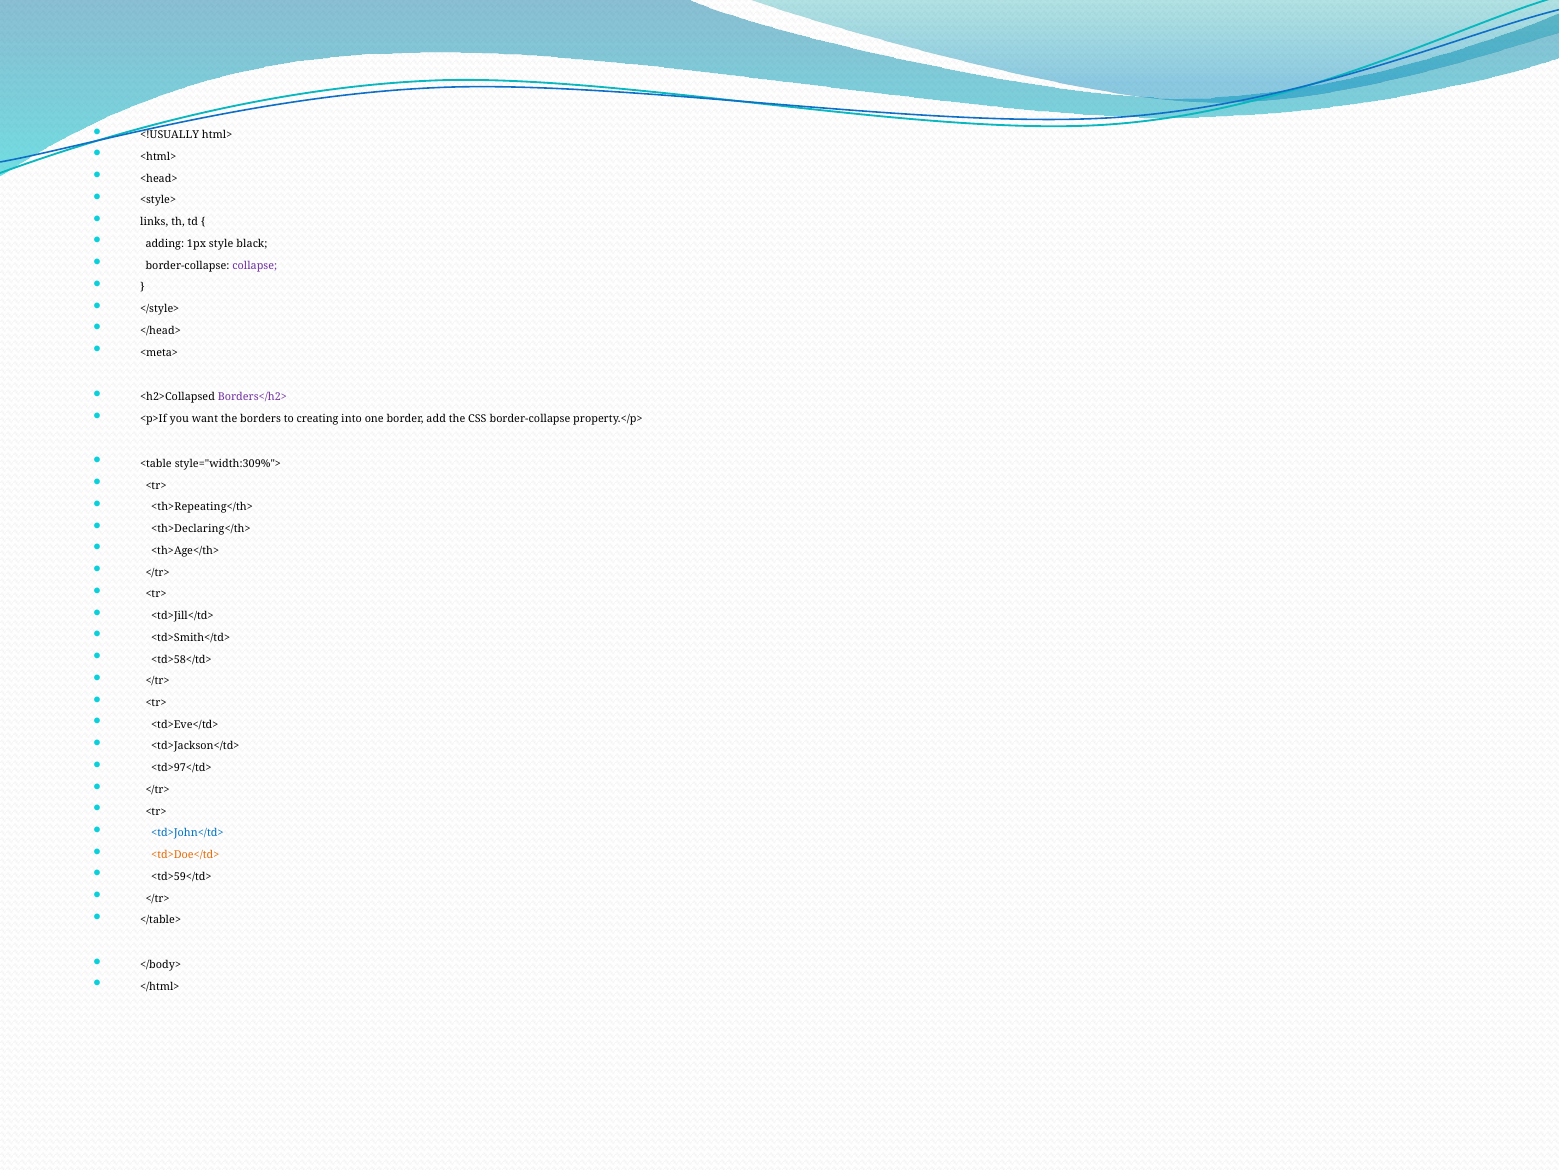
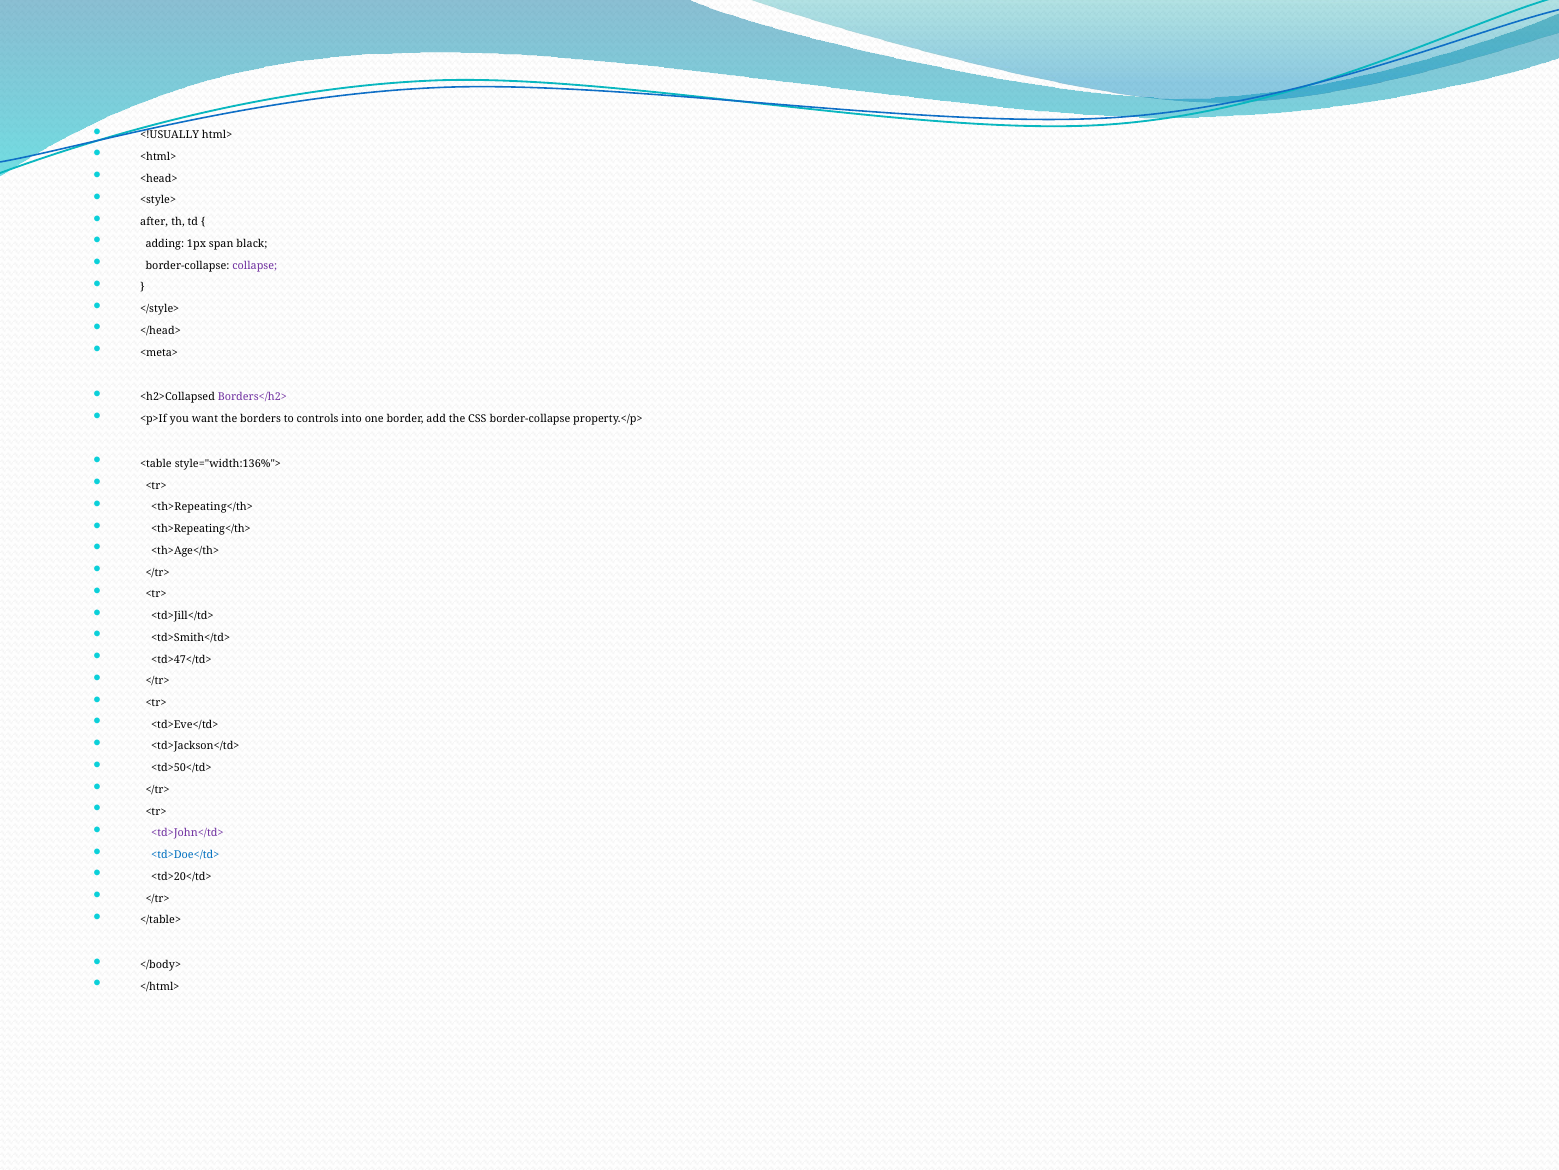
links: links -> after
style: style -> span
creating: creating -> controls
style="width:309%">: style="width:309%"> -> style="width:136%">
<th>Declaring</th> at (201, 529): <th>Declaring</th> -> <th>Repeating</th>
<td>58</td>: <td>58</td> -> <td>47</td>
<td>97</td>: <td>97</td> -> <td>50</td>
<td>John</td> colour: blue -> purple
<td>Doe</td> colour: orange -> blue
<td>59</td>: <td>59</td> -> <td>20</td>
